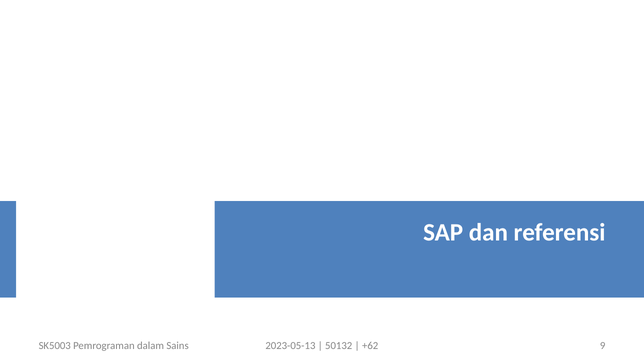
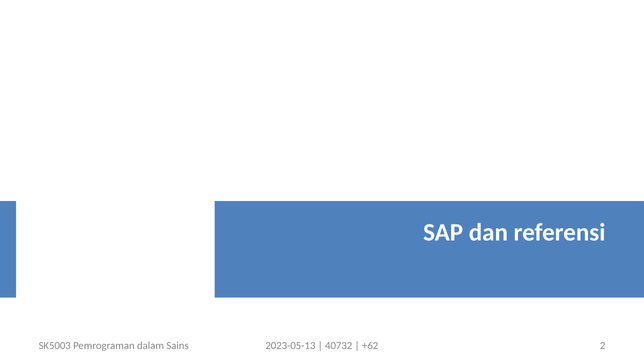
50132: 50132 -> 40732
9: 9 -> 2
